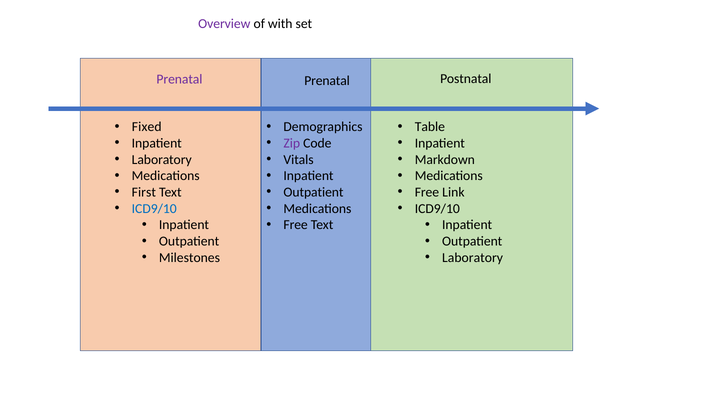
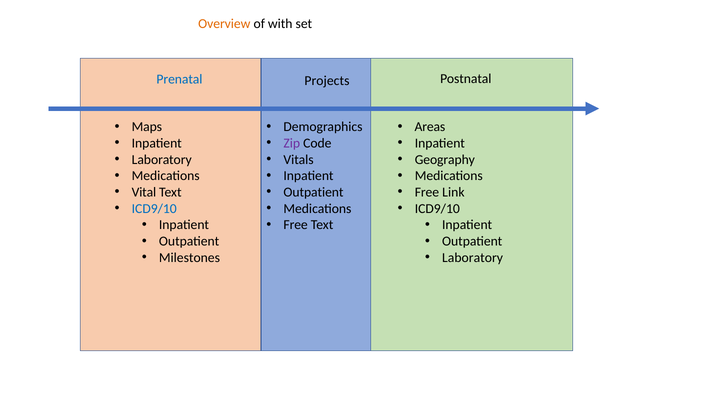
Overview colour: purple -> orange
Prenatal at (179, 79) colour: purple -> blue
Prenatal at (327, 81): Prenatal -> Projects
Fixed: Fixed -> Maps
Table: Table -> Areas
Markdown: Markdown -> Geography
First: First -> Vital
